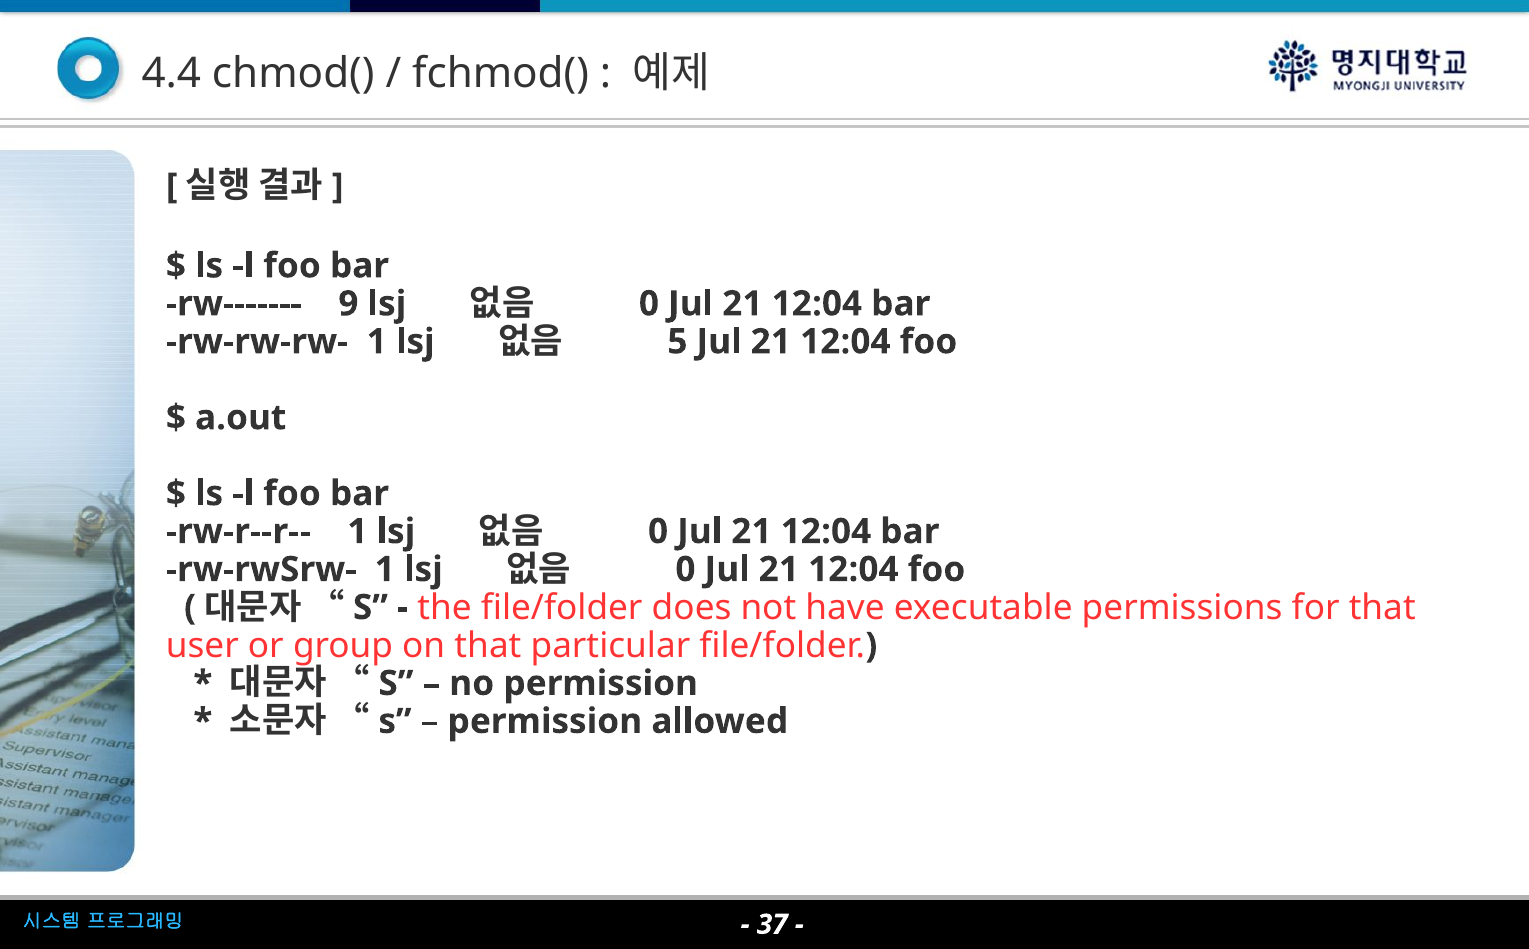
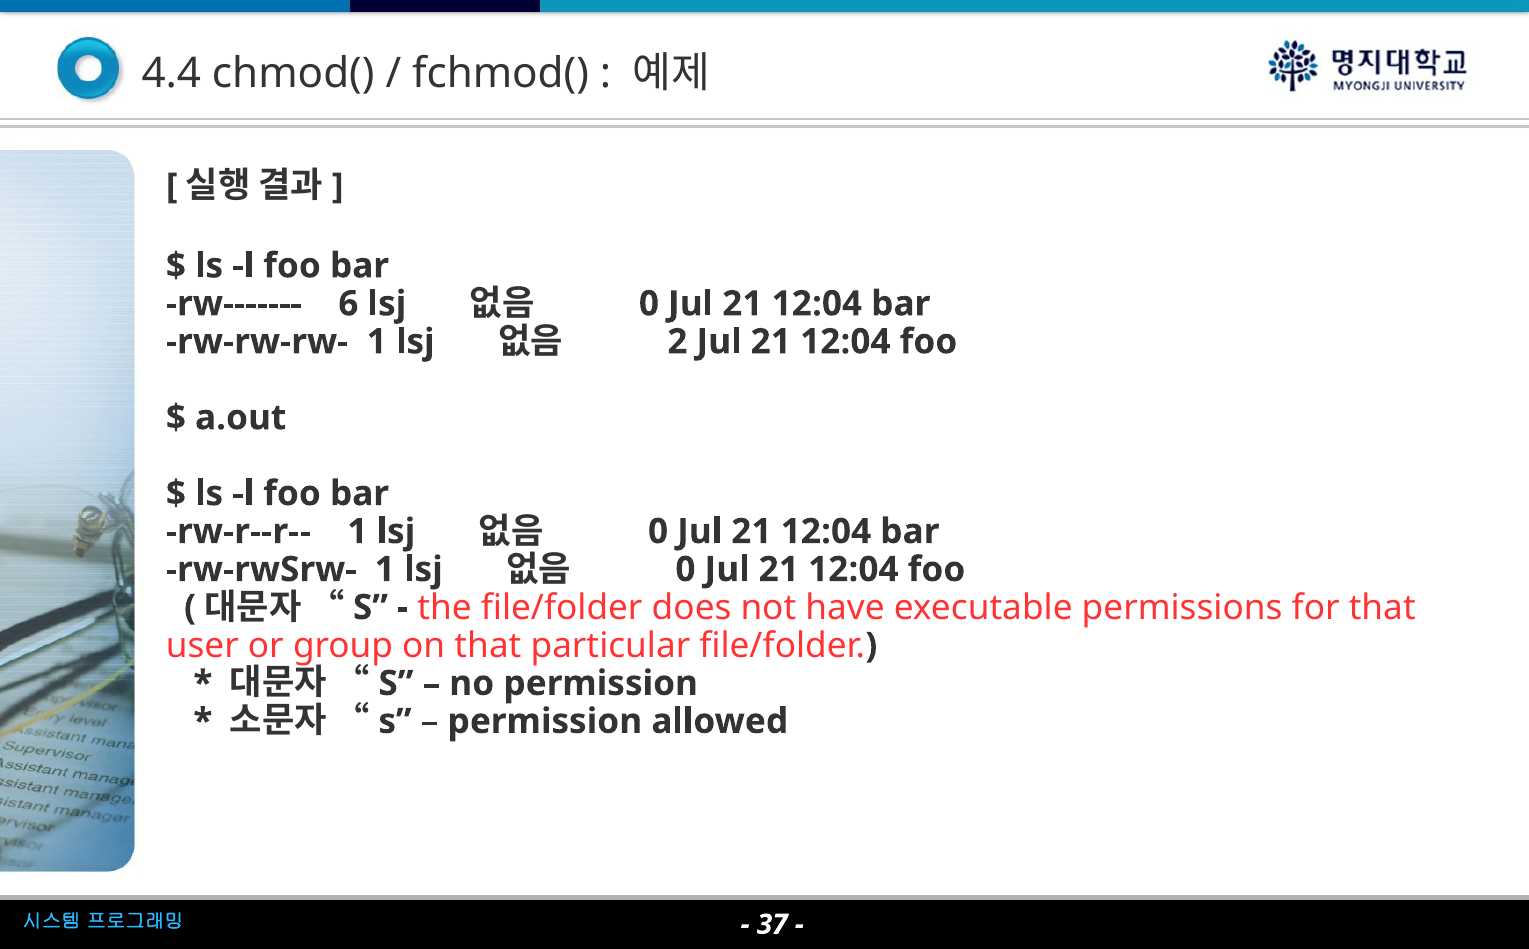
9: 9 -> 6
5: 5 -> 2
